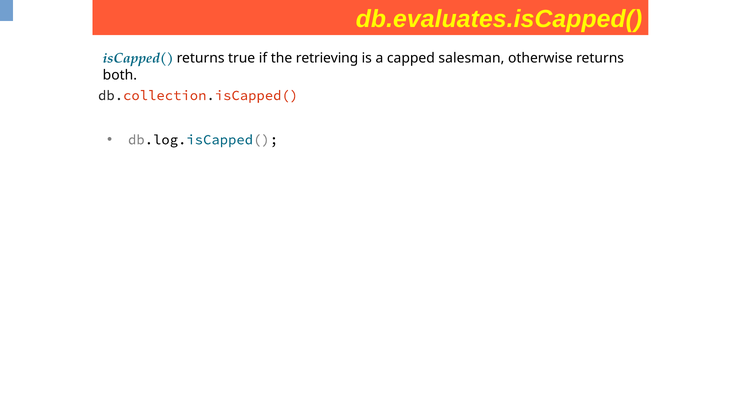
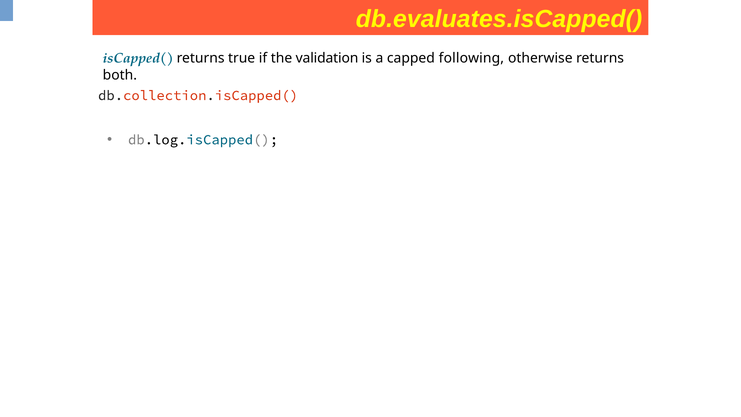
retrieving: retrieving -> validation
salesman: salesman -> following
